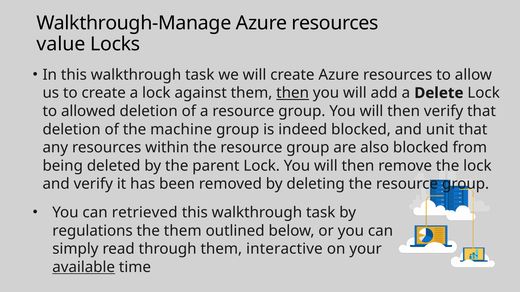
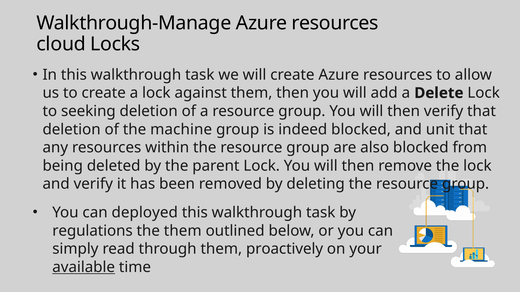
value: value -> cloud
then at (293, 93) underline: present -> none
allowed: allowed -> seeking
retrieved: retrieved -> deployed
interactive: interactive -> proactively
